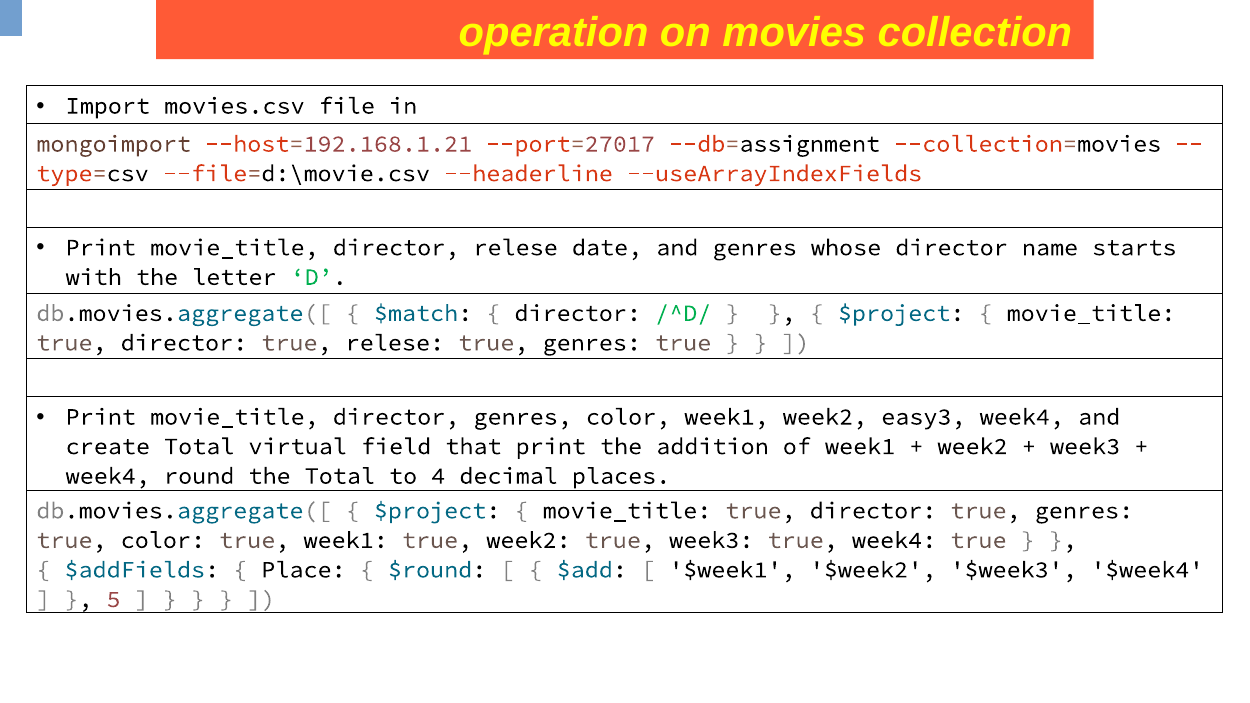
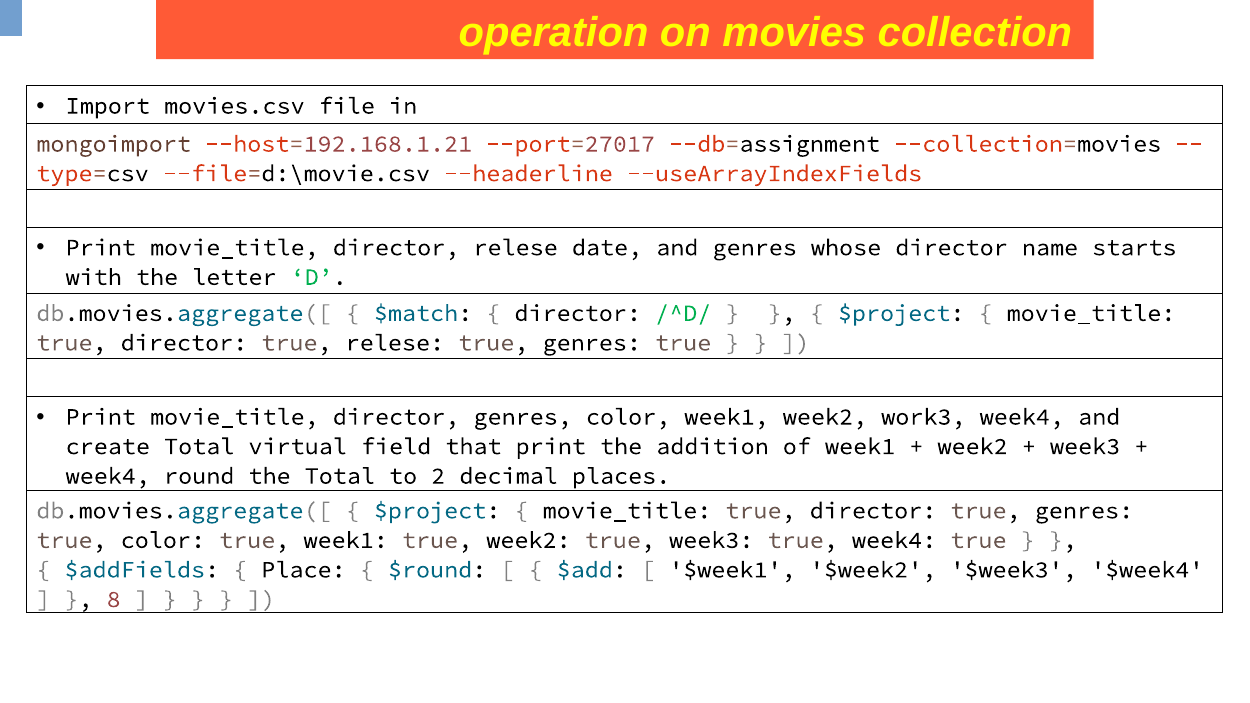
easy3: easy3 -> work3
4: 4 -> 2
5: 5 -> 8
